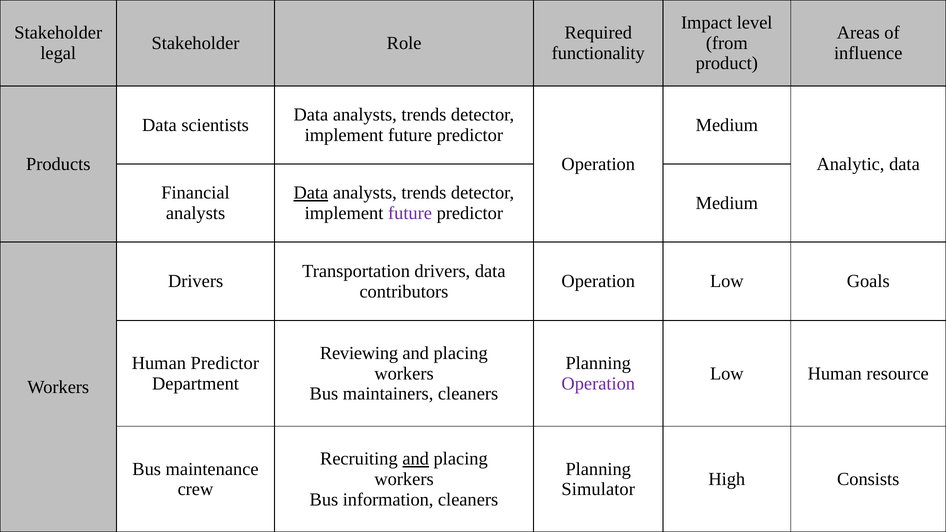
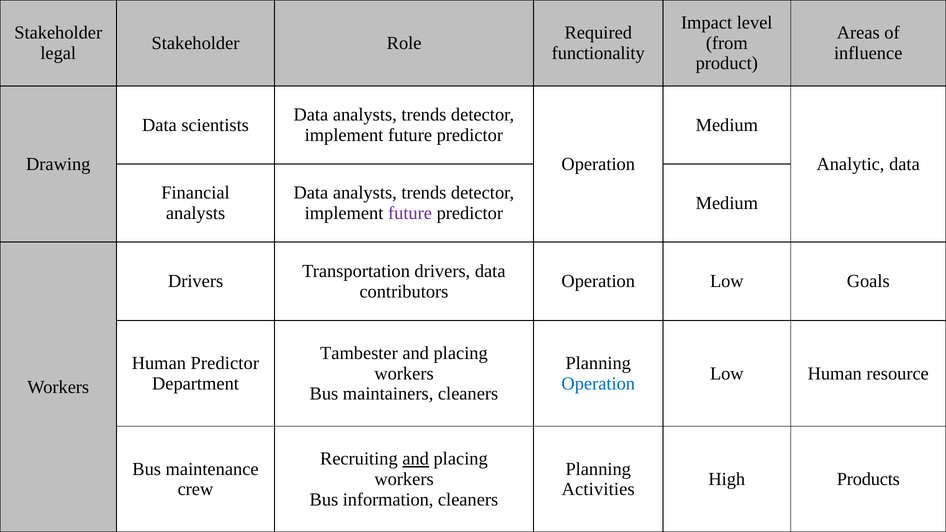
Products: Products -> Drawing
Data at (311, 193) underline: present -> none
Reviewing: Reviewing -> Tambester
Operation at (598, 384) colour: purple -> blue
Consists: Consists -> Products
Simulator: Simulator -> Activities
